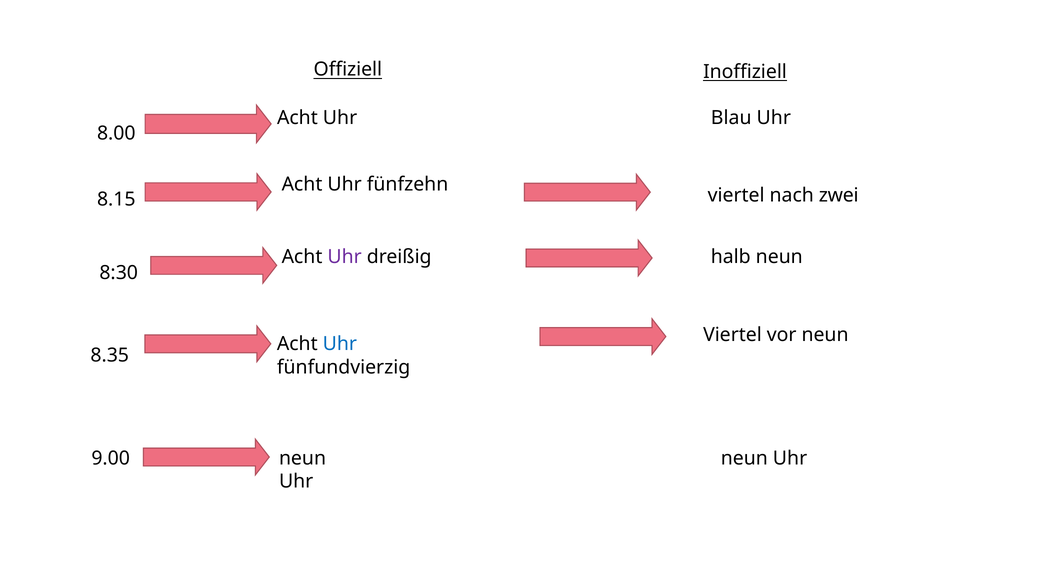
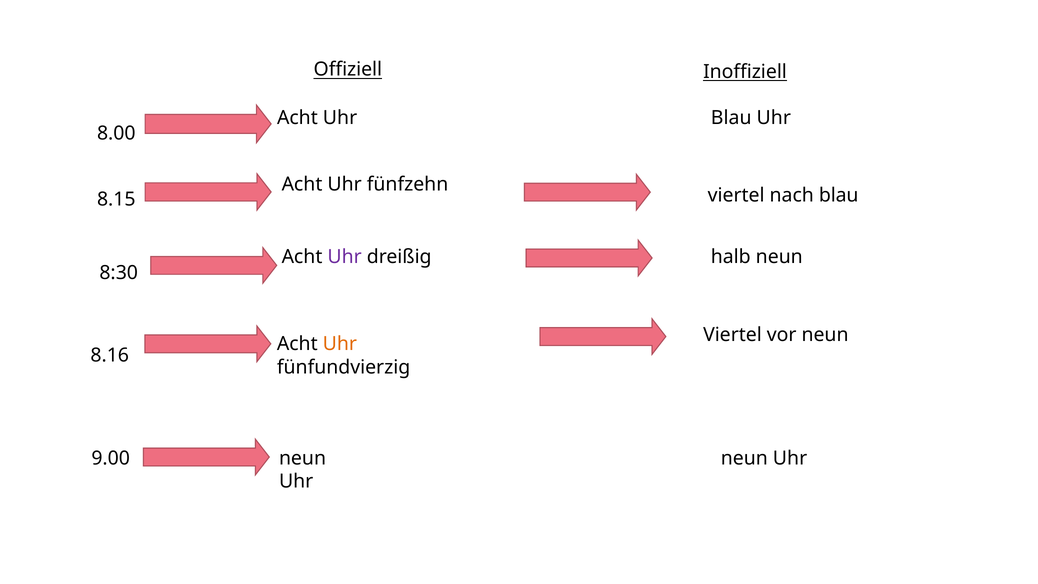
nach zwei: zwei -> blau
Uhr at (340, 344) colour: blue -> orange
8.35: 8.35 -> 8.16
